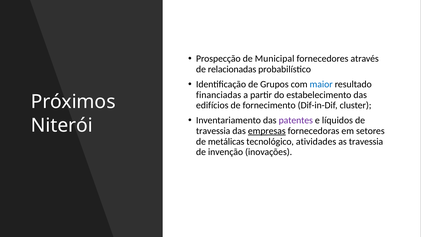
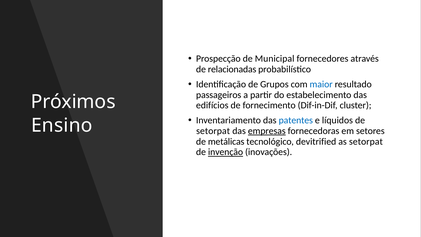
financiadas: financiadas -> passageiros
patentes colour: purple -> blue
Niterói: Niterói -> Ensino
travessia at (213, 131): travessia -> setorpat
atividades: atividades -> devitrified
as travessia: travessia -> setorpat
invenção underline: none -> present
